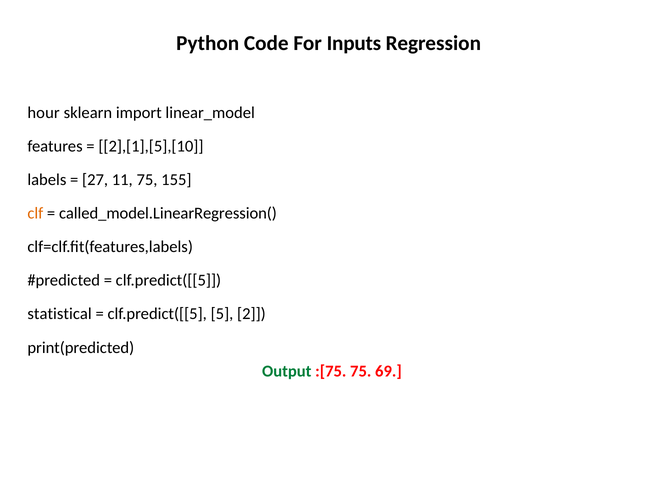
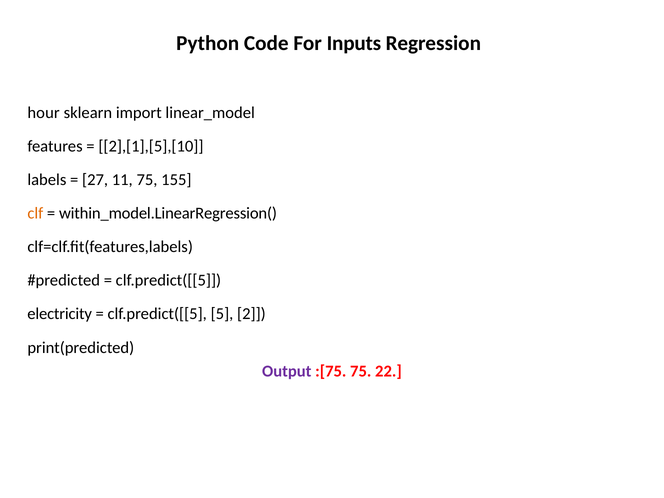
called_model.LinearRegression(: called_model.LinearRegression( -> within_model.LinearRegression(
statistical: statistical -> electricity
Output colour: green -> purple
69: 69 -> 22
